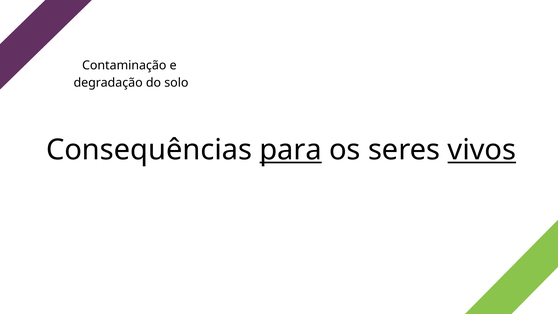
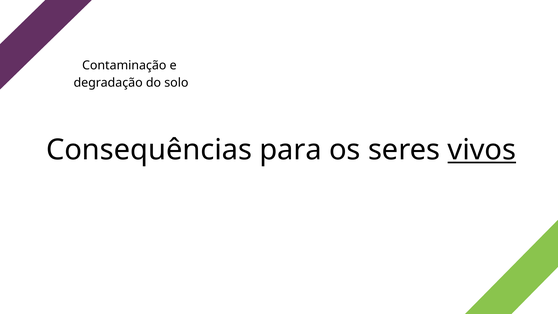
para underline: present -> none
